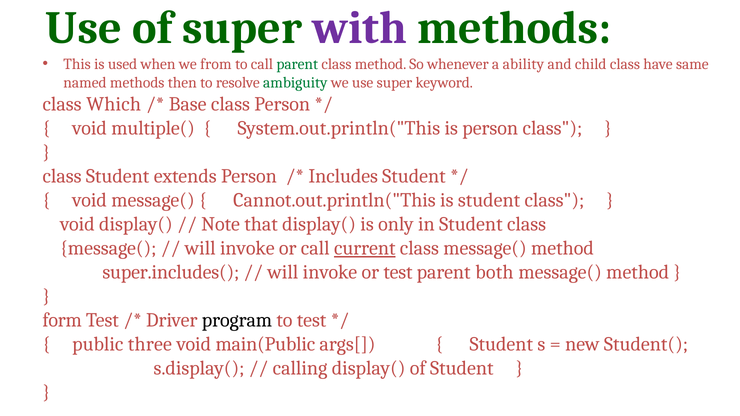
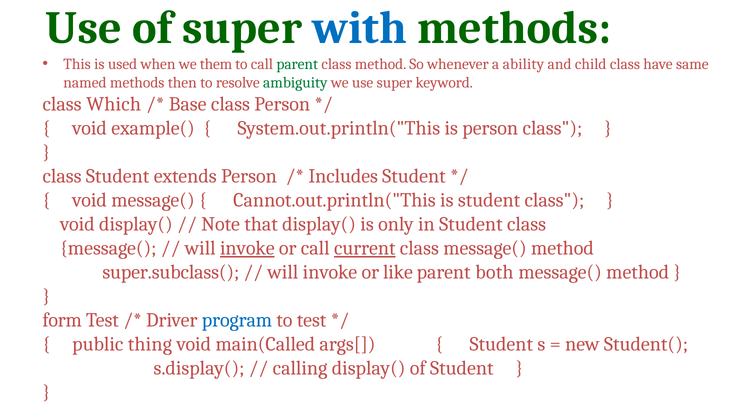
with colour: purple -> blue
from: from -> them
multiple(: multiple( -> example(
invoke at (247, 248) underline: none -> present
super.includes(: super.includes( -> super.subclass(
or test: test -> like
program colour: black -> blue
three: three -> thing
main(Public: main(Public -> main(Called
